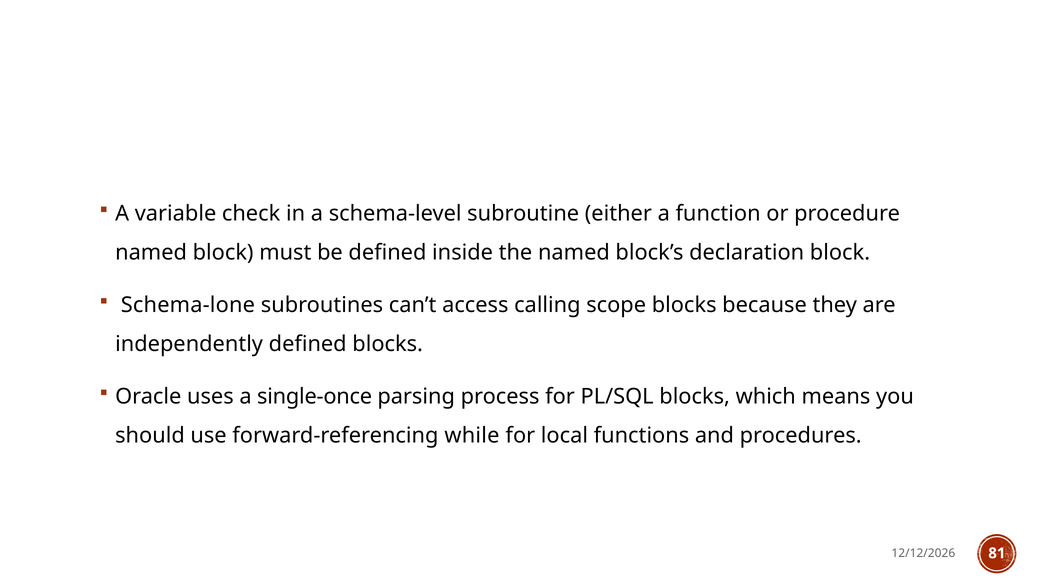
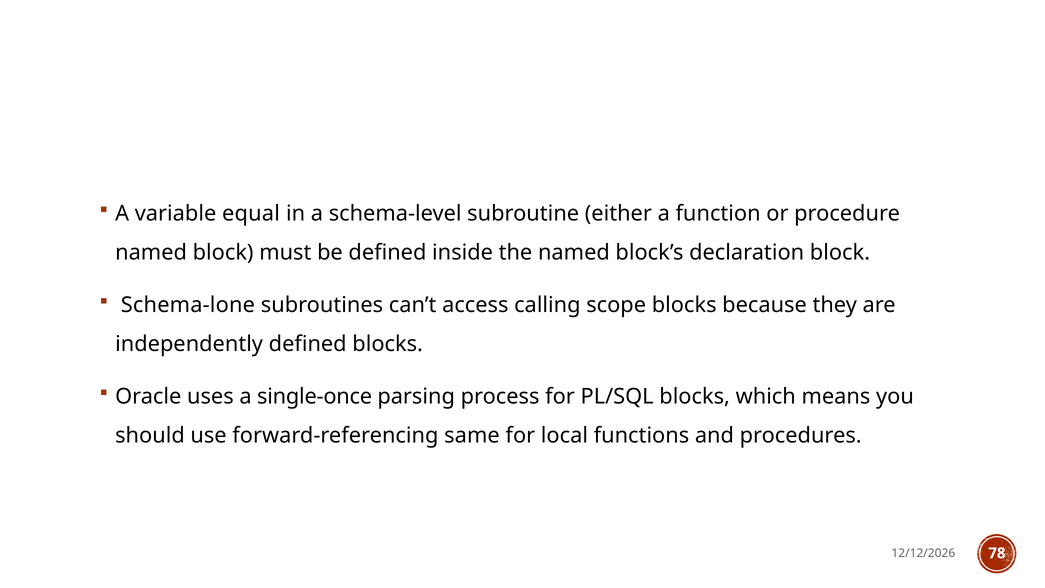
check: check -> equal
while: while -> same
81: 81 -> 78
